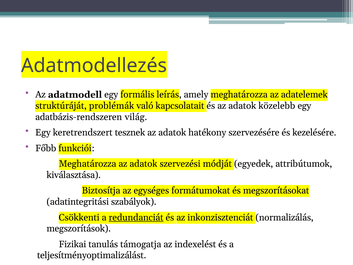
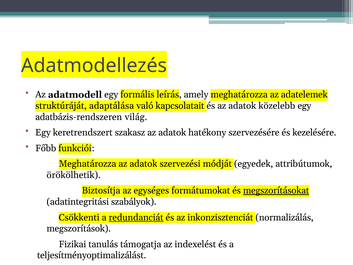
problémák: problémák -> adaptálása
tesznek: tesznek -> szakasz
kiválasztása: kiválasztása -> örökölhetik
megszorításokat underline: none -> present
